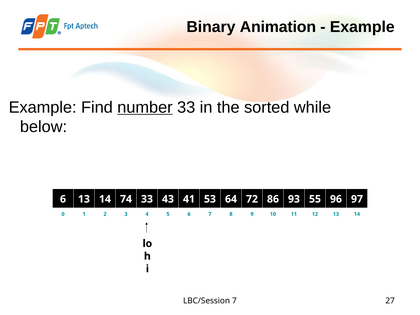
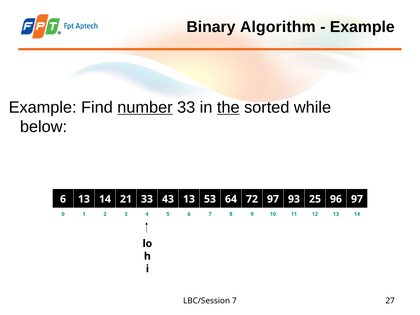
Animation: Animation -> Algorithm
the underline: none -> present
74: 74 -> 21
33 41: 41 -> 13
53 86: 86 -> 97
55: 55 -> 25
